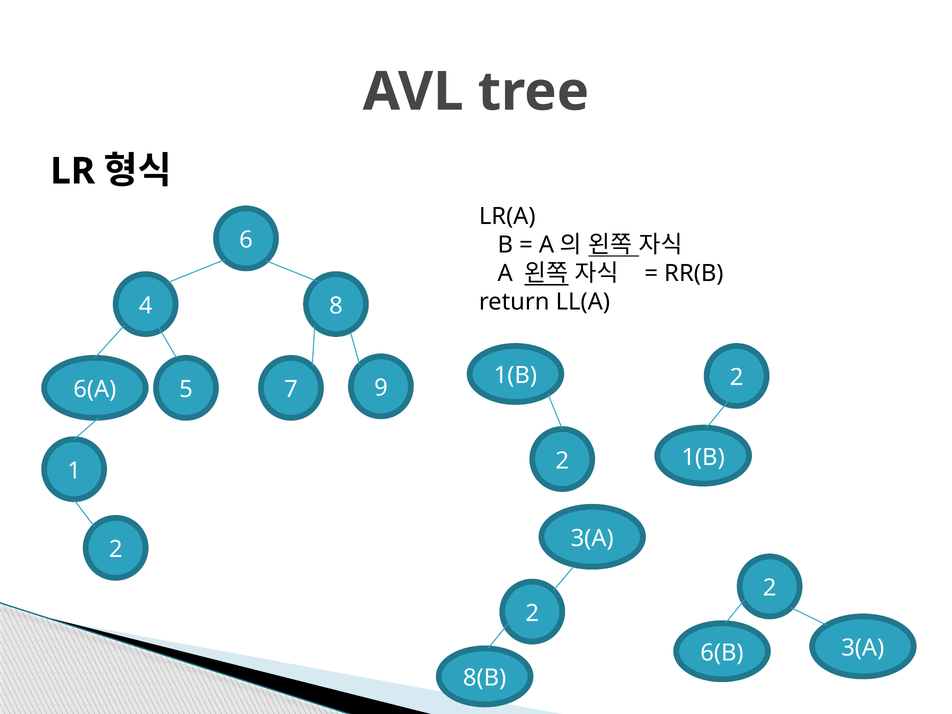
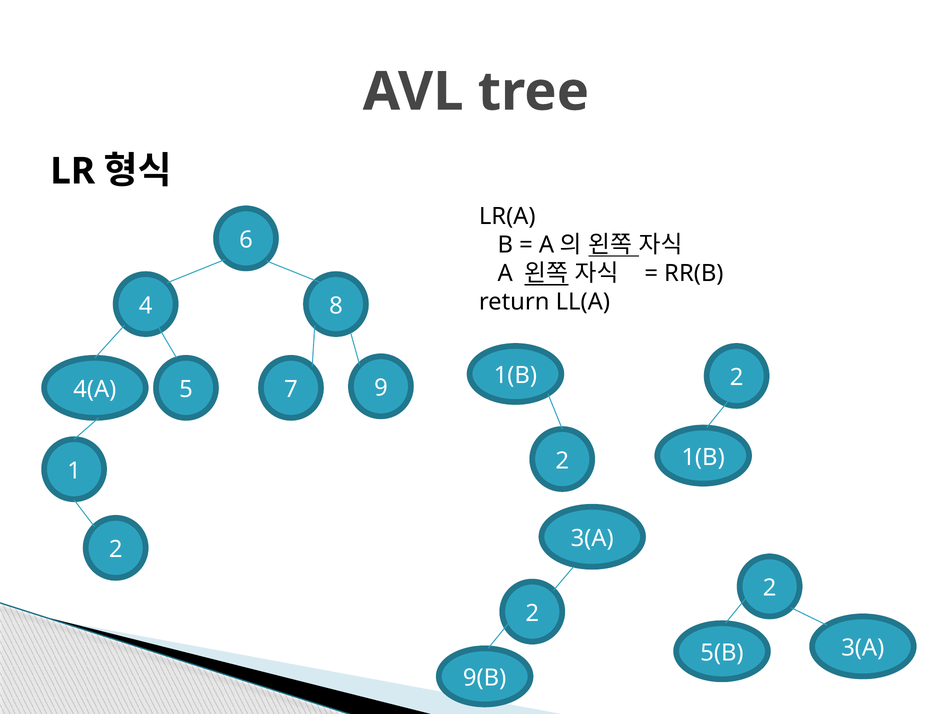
6(A: 6(A -> 4(A
6(B: 6(B -> 5(B
8(B: 8(B -> 9(B
